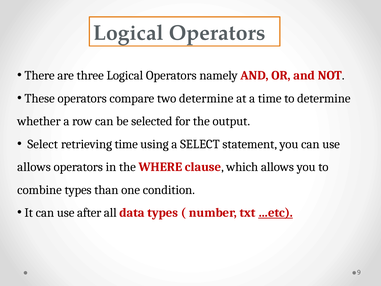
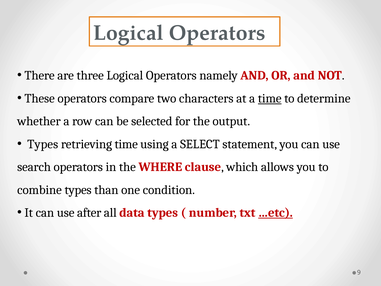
two determine: determine -> characters
time at (270, 98) underline: none -> present
Select at (43, 144): Select -> Types
allows at (34, 167): allows -> search
